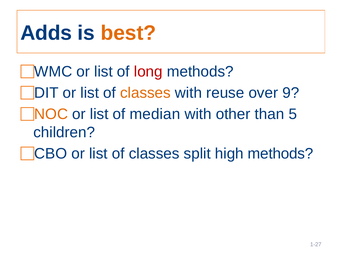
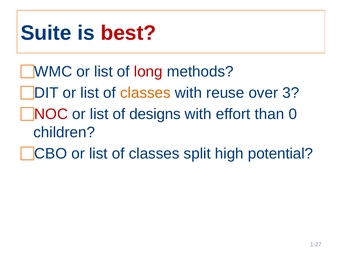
Adds: Adds -> Suite
best colour: orange -> red
9: 9 -> 3
NOC colour: orange -> red
median: median -> designs
other: other -> effort
5: 5 -> 0
high methods: methods -> potential
